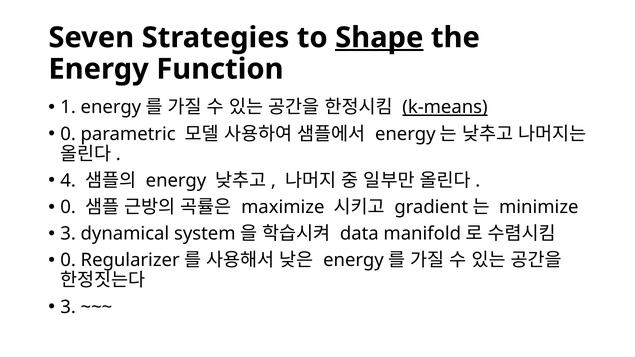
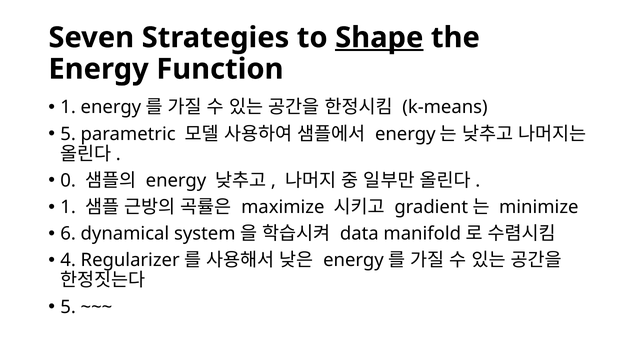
k-means underline: present -> none
0 at (68, 134): 0 -> 5
4: 4 -> 0
0 at (68, 207): 0 -> 1
3 at (68, 234): 3 -> 6
0 at (68, 260): 0 -> 4
3 at (68, 307): 3 -> 5
